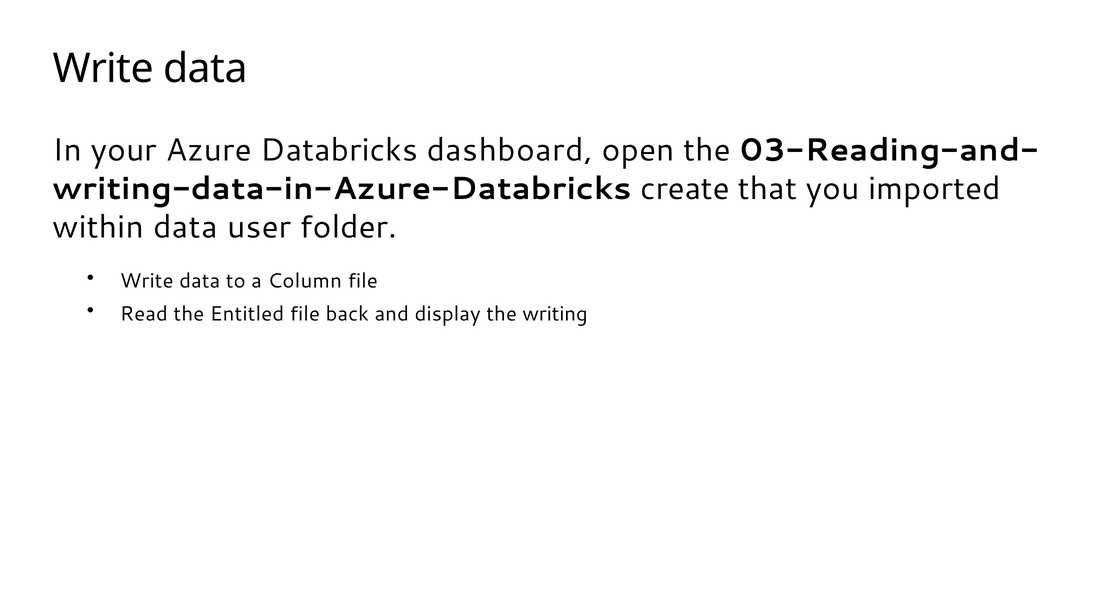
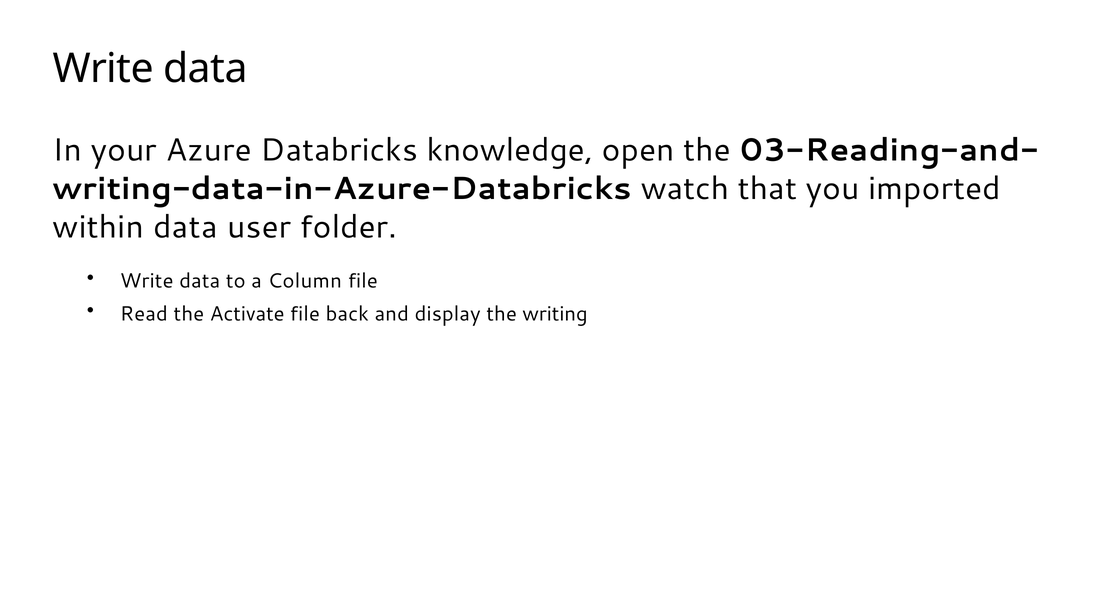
dashboard: dashboard -> knowledge
create: create -> watch
Entitled: Entitled -> Activate
